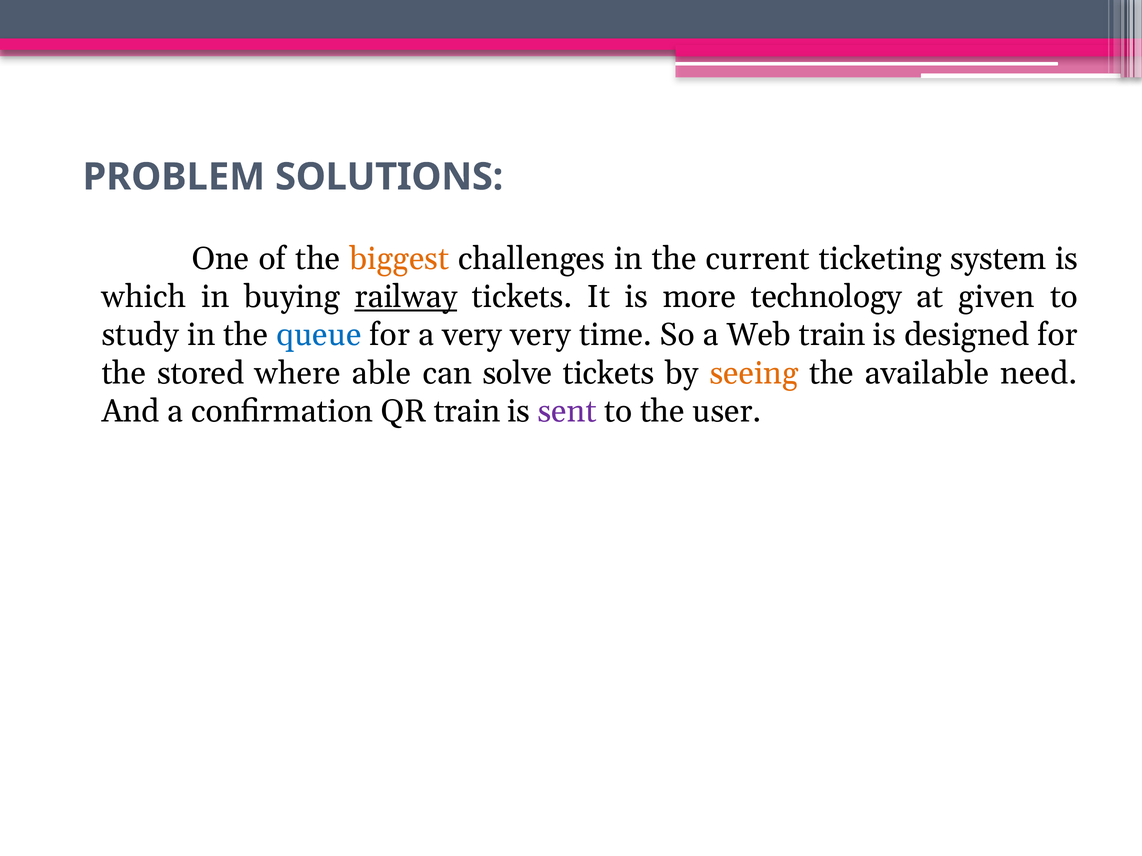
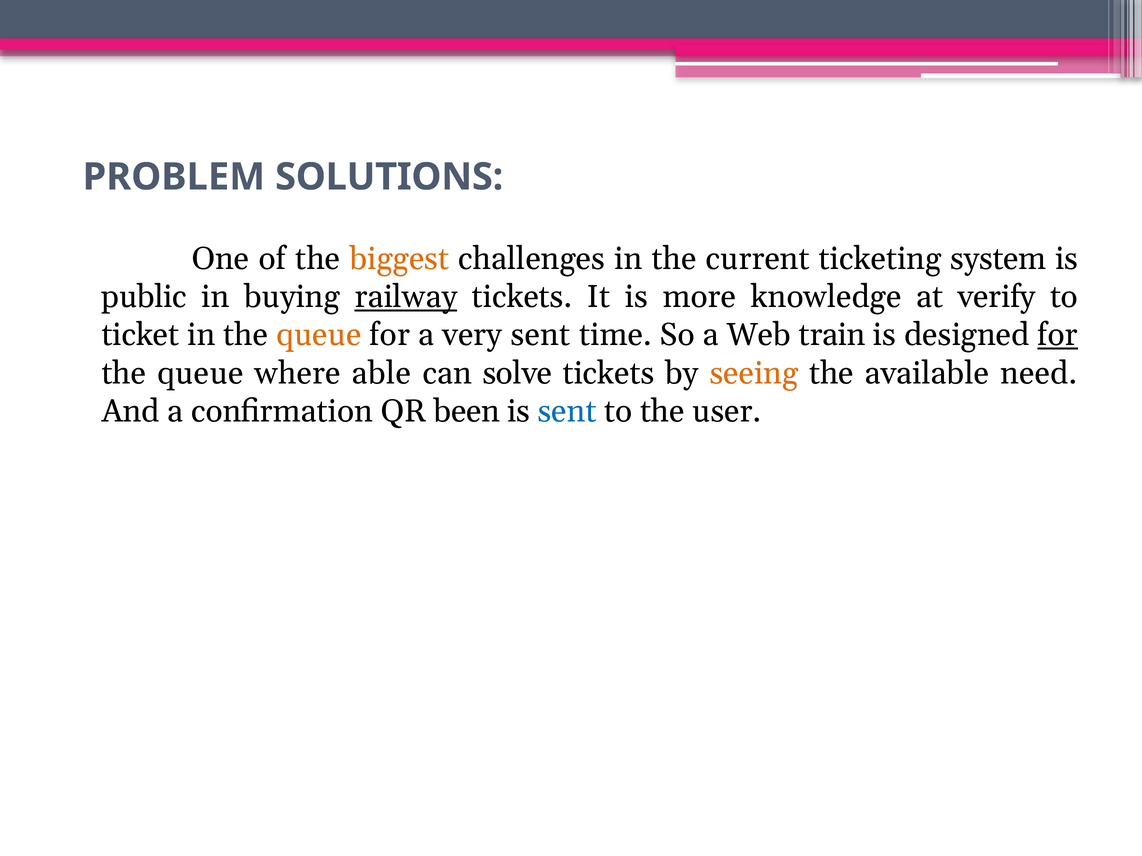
which: which -> public
technology: technology -> knowledge
given: given -> verify
study: study -> ticket
queue at (319, 335) colour: blue -> orange
very very: very -> sent
for at (1058, 335) underline: none -> present
stored at (201, 373): stored -> queue
QR train: train -> been
sent at (567, 411) colour: purple -> blue
